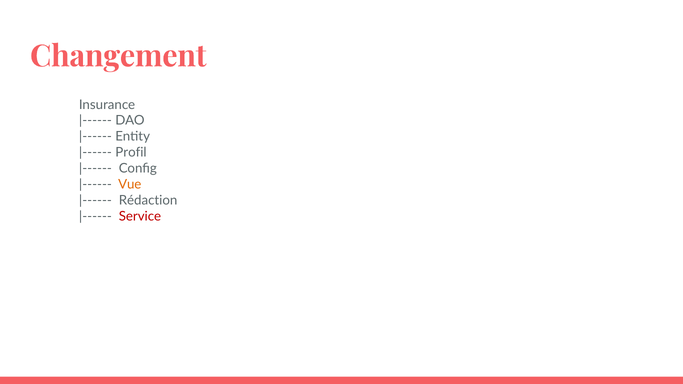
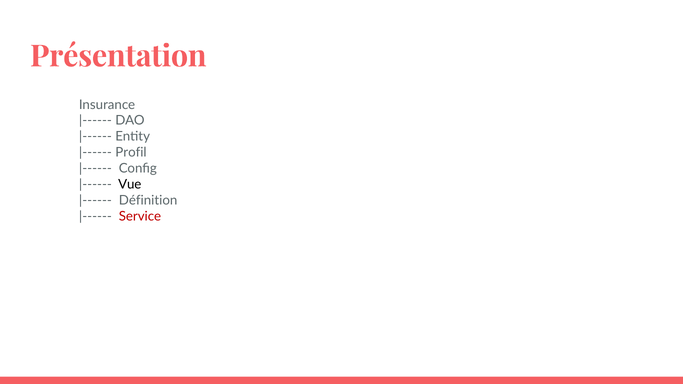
Changement: Changement -> Présentation
Vue colour: orange -> black
Rédaction: Rédaction -> Définition
